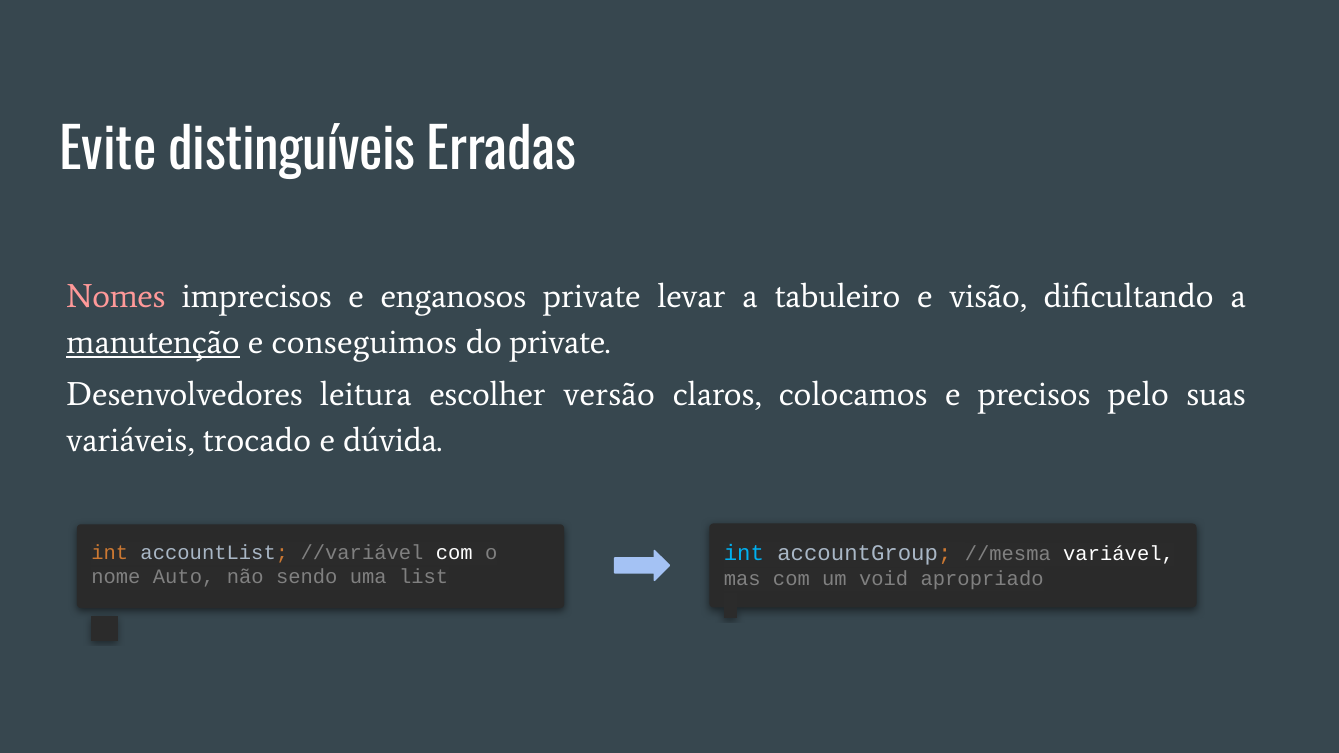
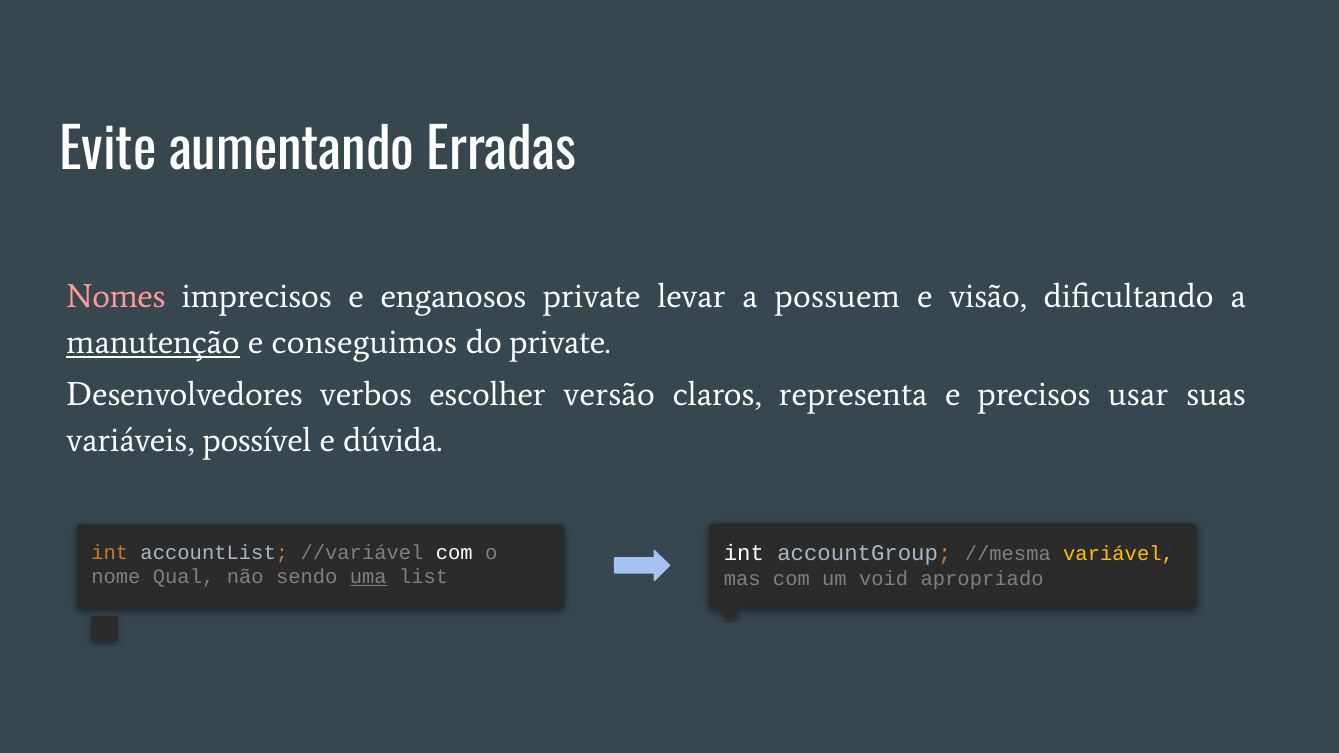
distinguíveis: distinguíveis -> aumentando
tabuleiro: tabuleiro -> possuem
leitura: leitura -> verbos
colocamos: colocamos -> representa
pelo: pelo -> usar
trocado: trocado -> possível
int at (744, 553) colour: light blue -> white
variável colour: white -> yellow
Auto: Auto -> Qual
uma underline: none -> present
